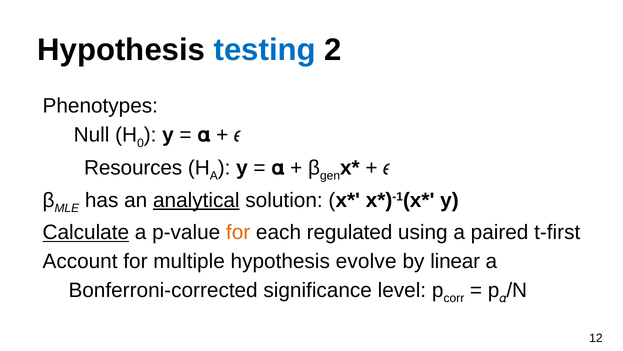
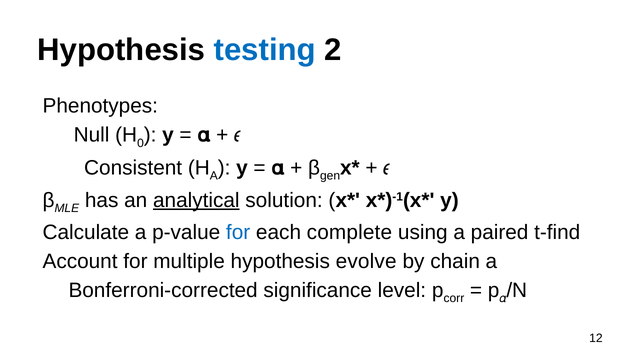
Resources: Resources -> Consistent
Calculate underline: present -> none
for at (238, 232) colour: orange -> blue
regulated: regulated -> complete
t-first: t-first -> t-find
linear: linear -> chain
